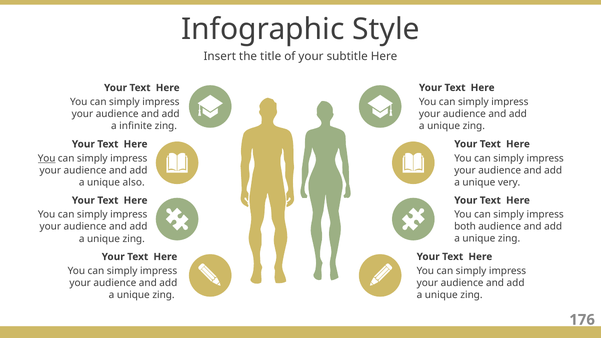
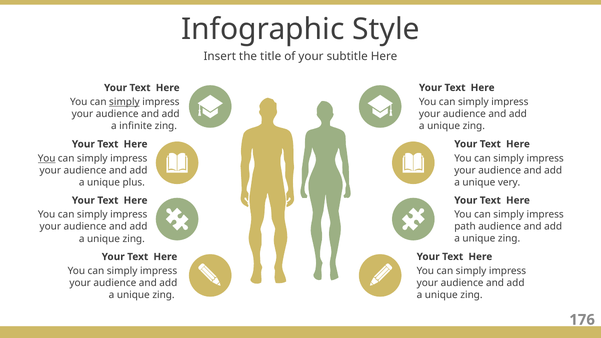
simply at (124, 102) underline: none -> present
also: also -> plus
both: both -> path
